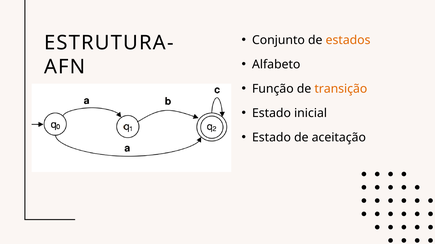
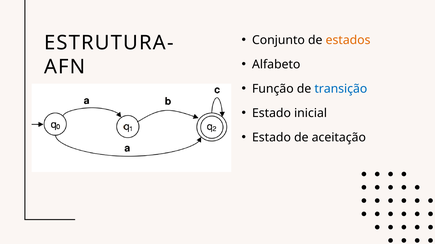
transição colour: orange -> blue
